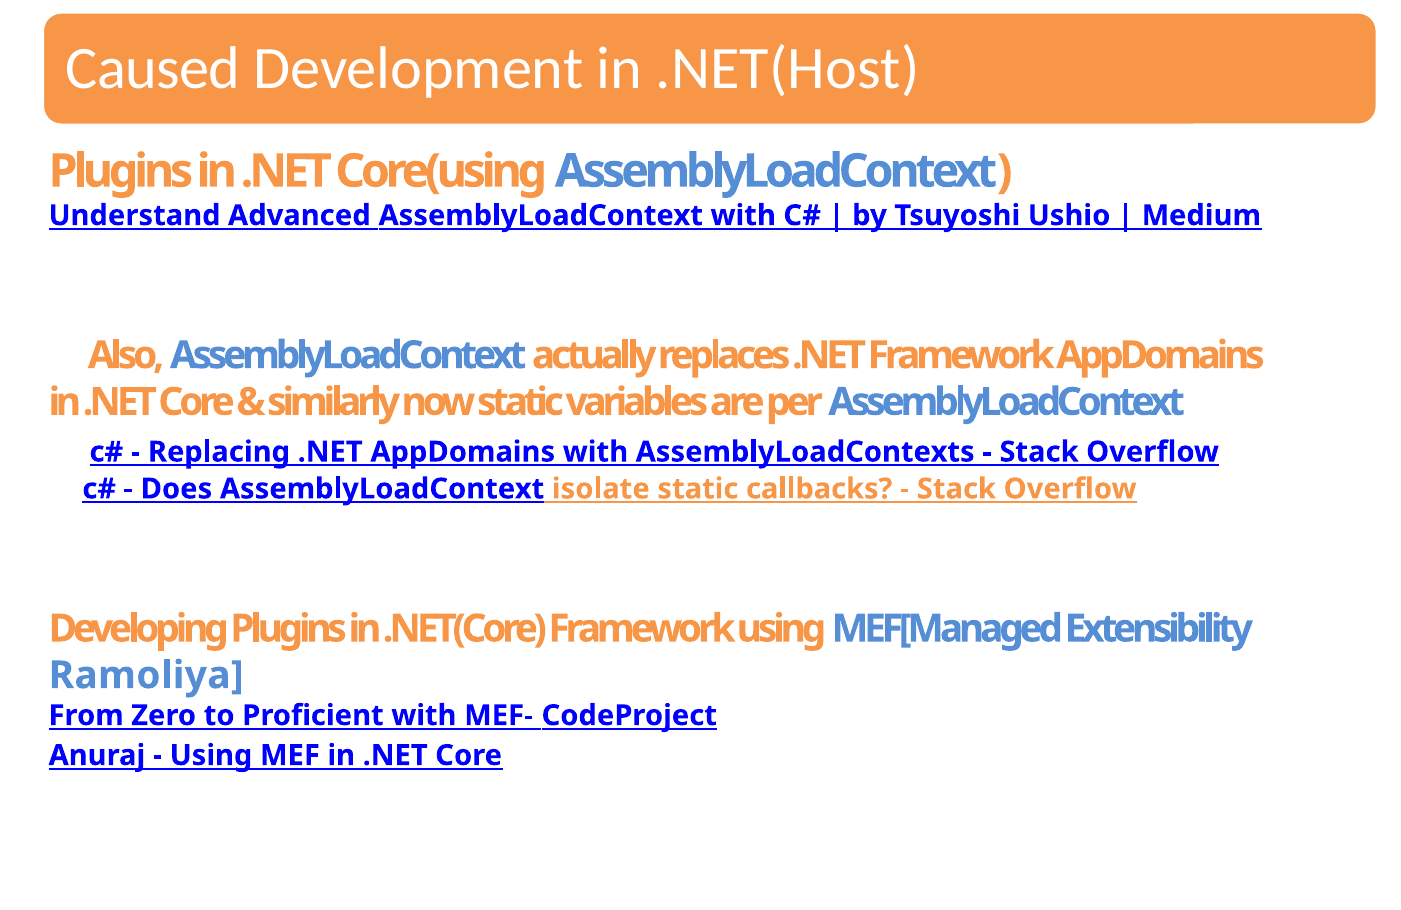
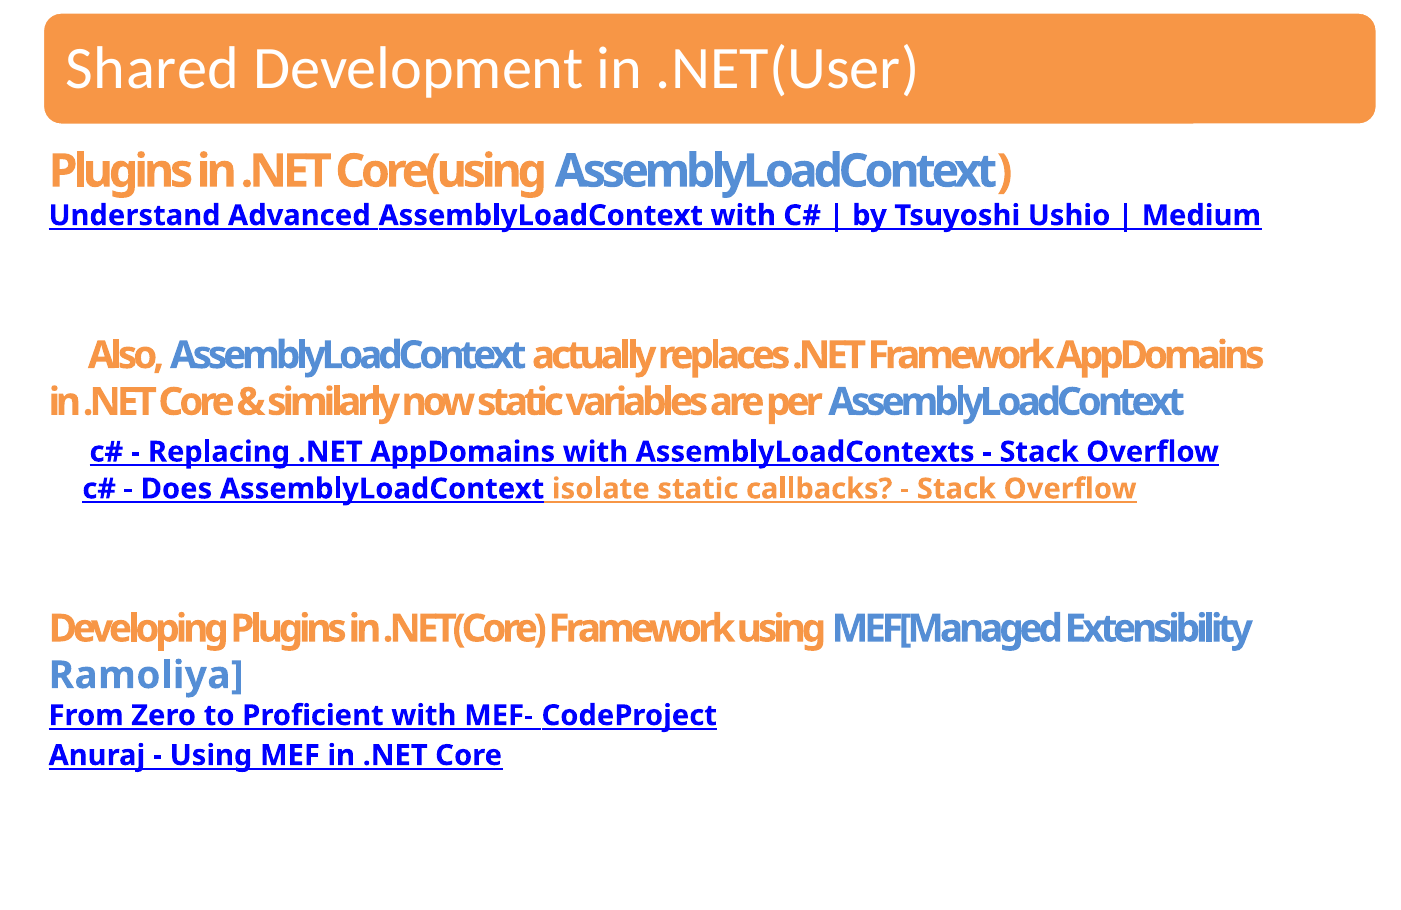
Caused: Caused -> Shared
.NET(Host: .NET(Host -> .NET(User
